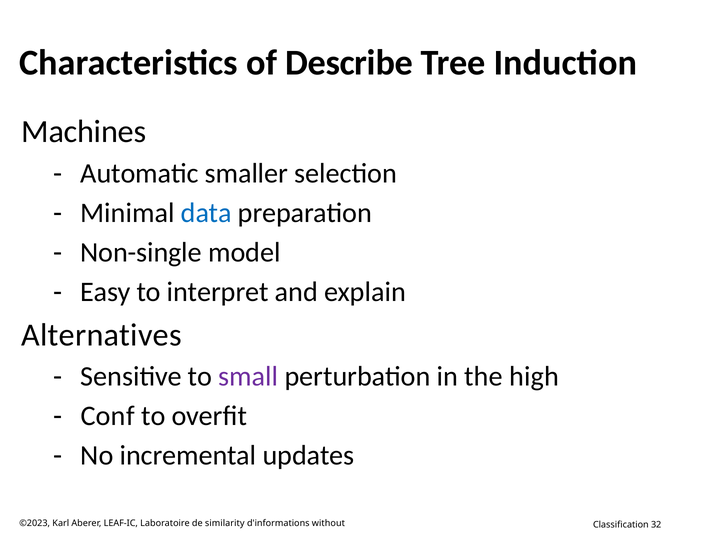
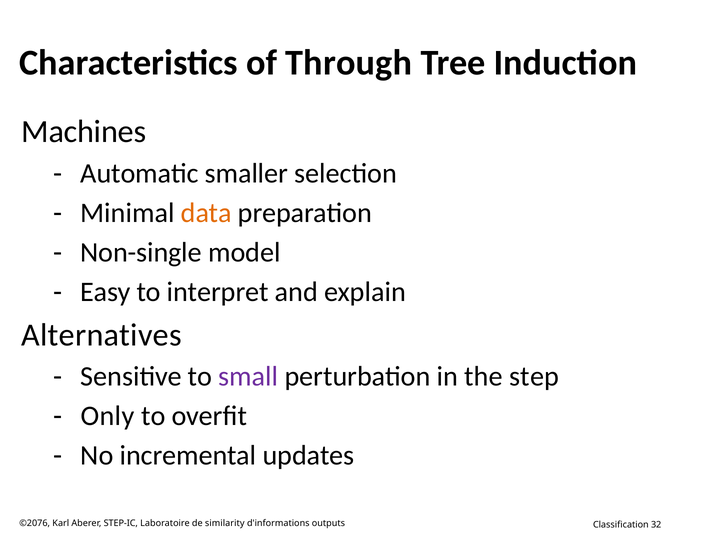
Describe: Describe -> Through
data colour: blue -> orange
high: high -> step
Conf: Conf -> Only
©2023: ©2023 -> ©2076
LEAF-IC: LEAF-IC -> STEP-IC
without: without -> outputs
